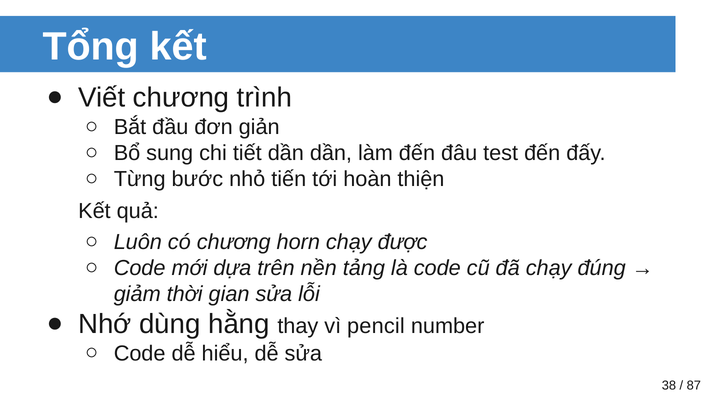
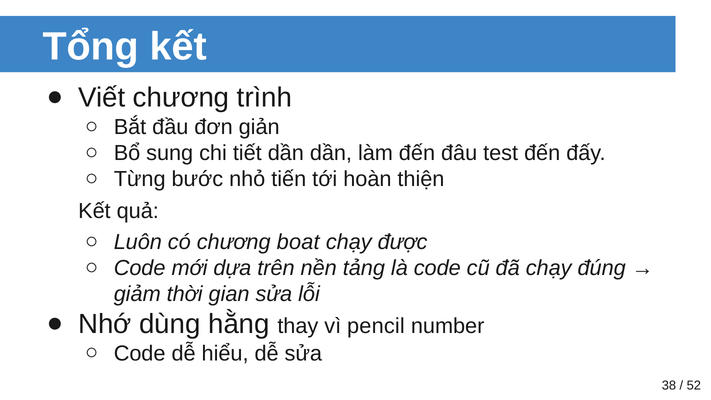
horn: horn -> boat
87: 87 -> 52
